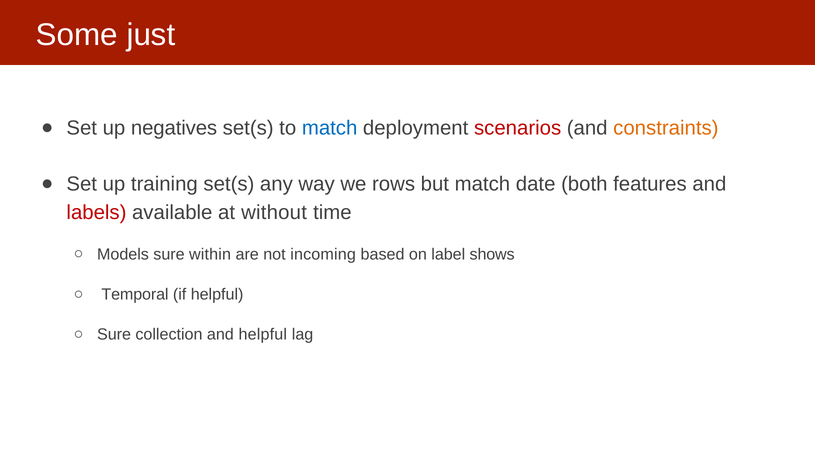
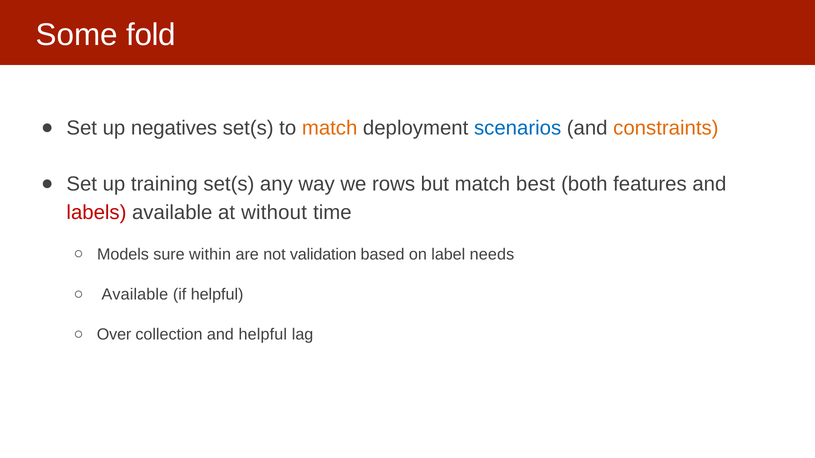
just: just -> fold
match at (330, 128) colour: blue -> orange
scenarios colour: red -> blue
date: date -> best
incoming: incoming -> validation
shows: shows -> needs
Temporal at (135, 295): Temporal -> Available
Sure at (114, 335): Sure -> Over
